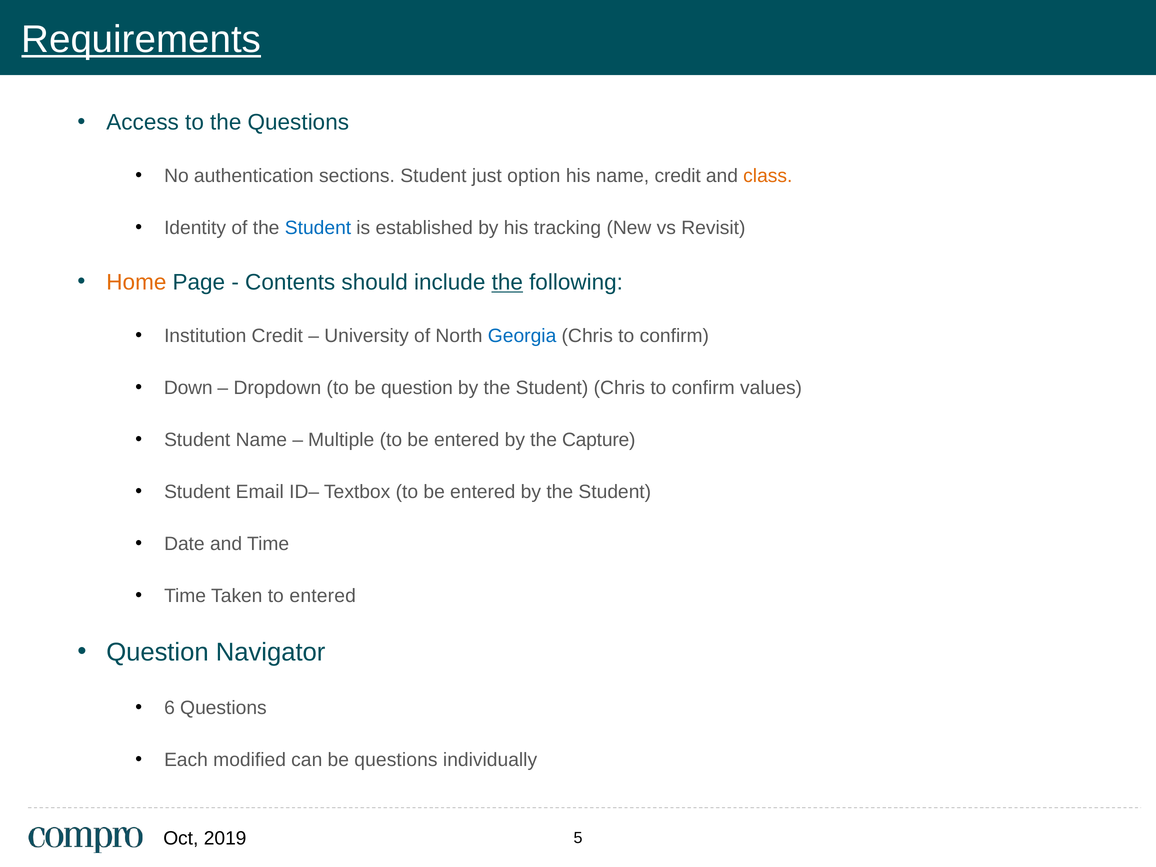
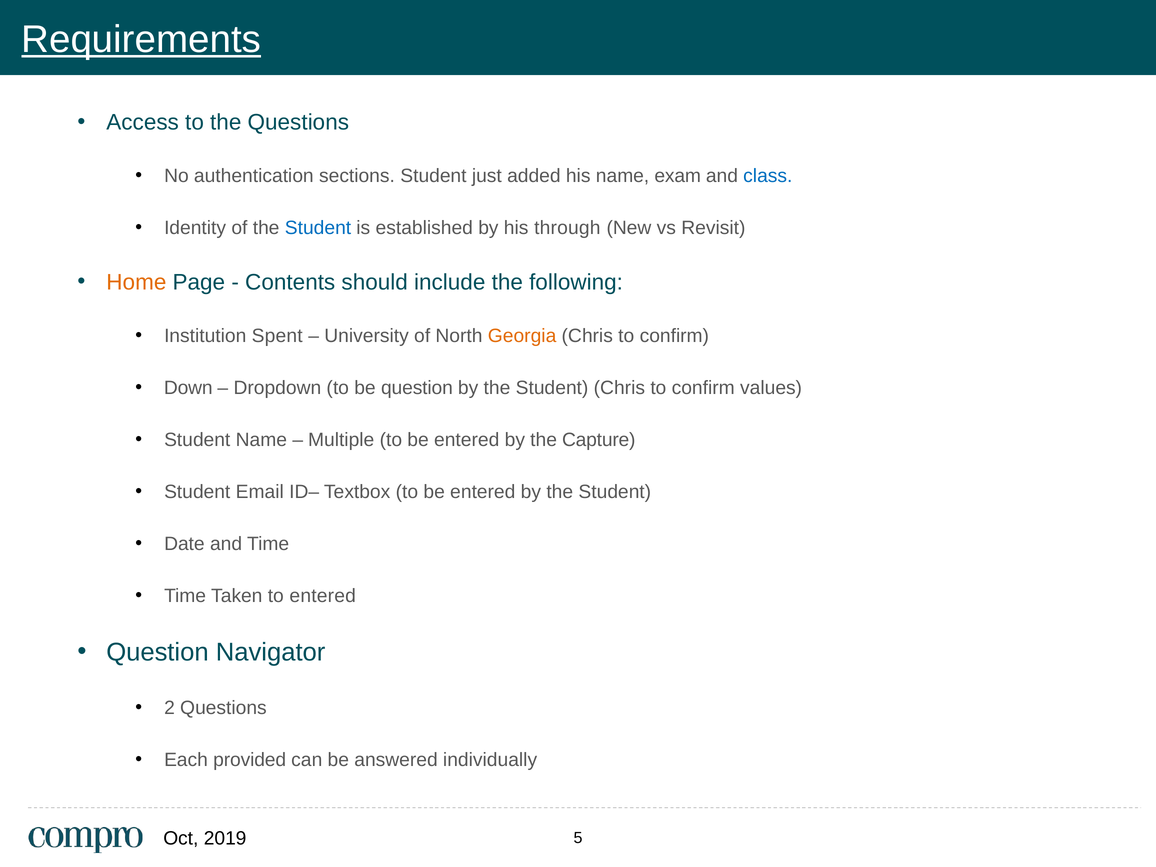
option: option -> added
name credit: credit -> exam
class colour: orange -> blue
tracking: tracking -> through
the at (507, 282) underline: present -> none
Institution Credit: Credit -> Spent
Georgia colour: blue -> orange
6: 6 -> 2
modified: modified -> provided
be questions: questions -> answered
